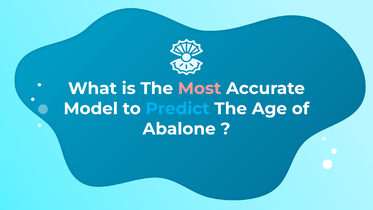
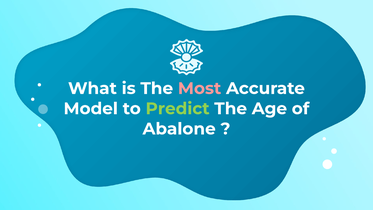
Predict colour: light blue -> light green
